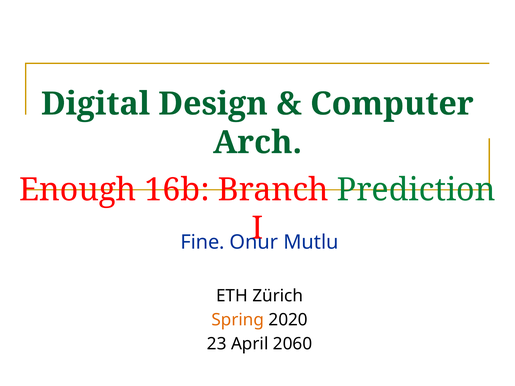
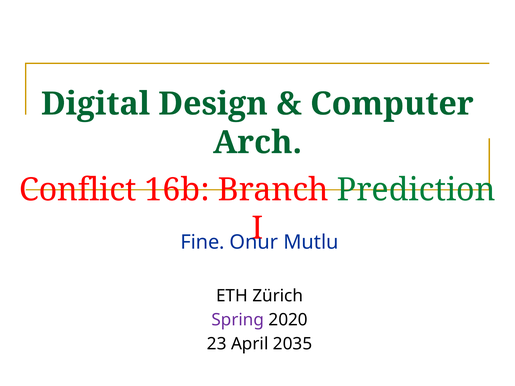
Enough: Enough -> Conflict
Spring colour: orange -> purple
2060: 2060 -> 2035
